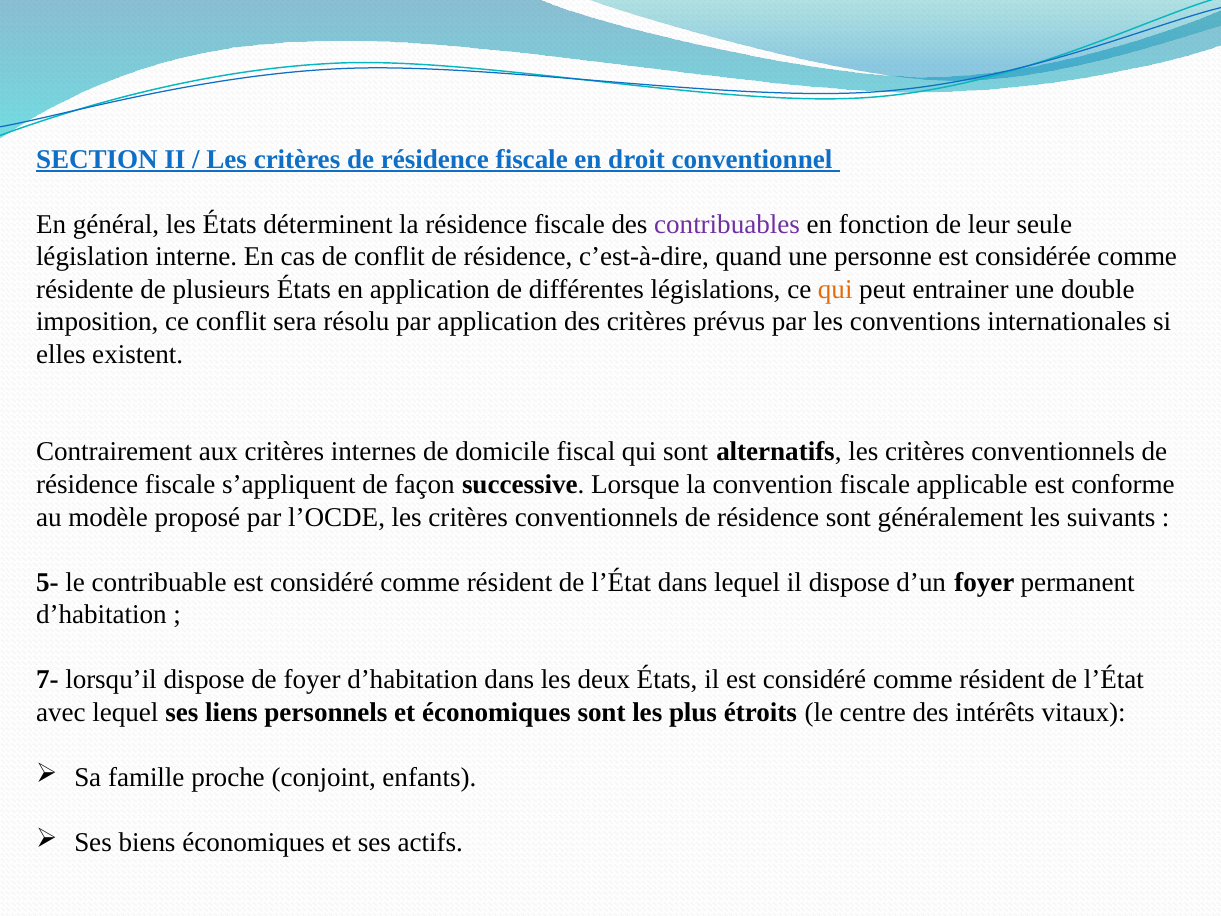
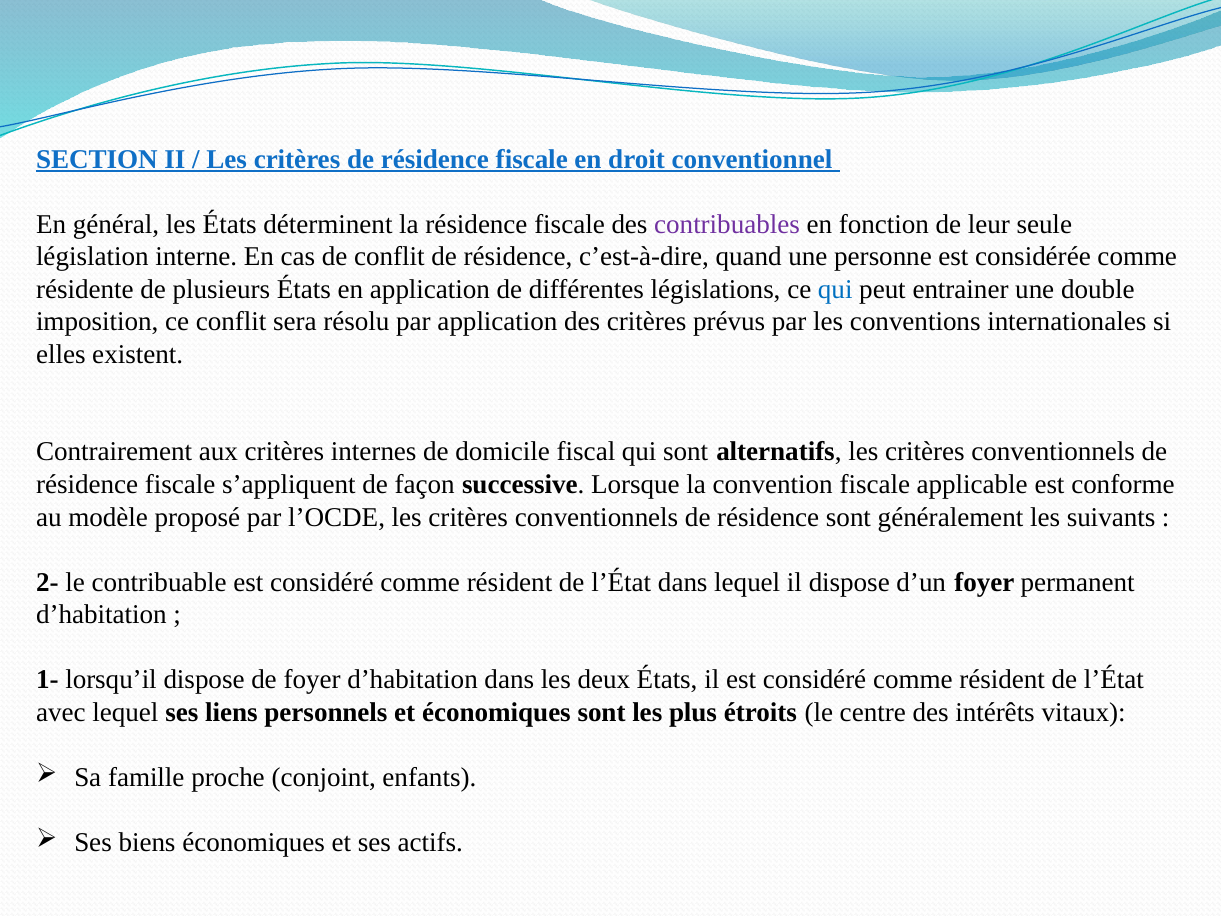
qui at (835, 289) colour: orange -> blue
5-: 5- -> 2-
7-: 7- -> 1-
